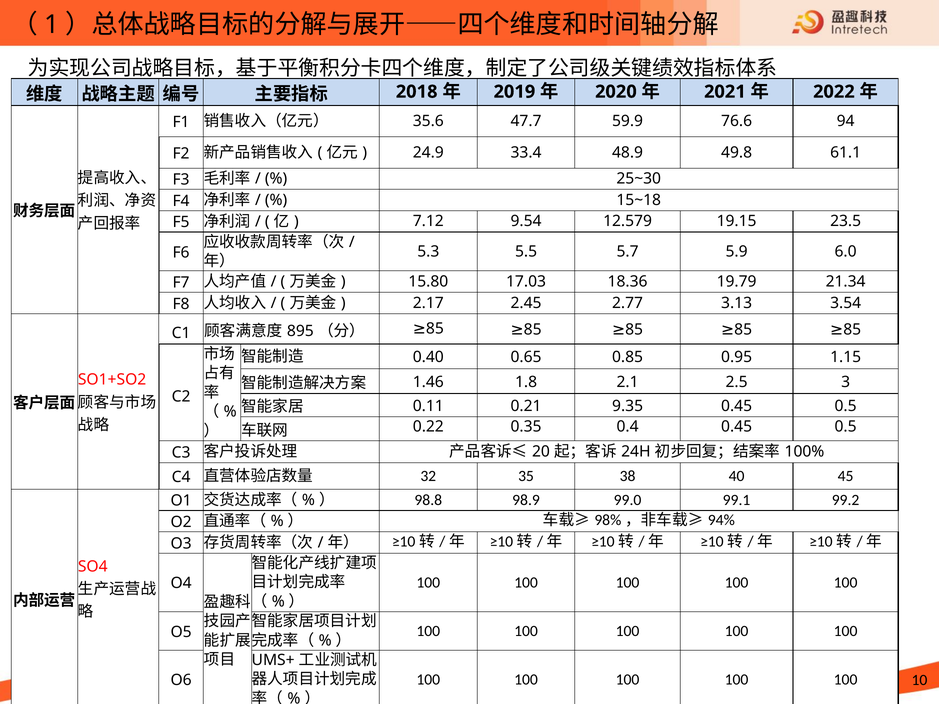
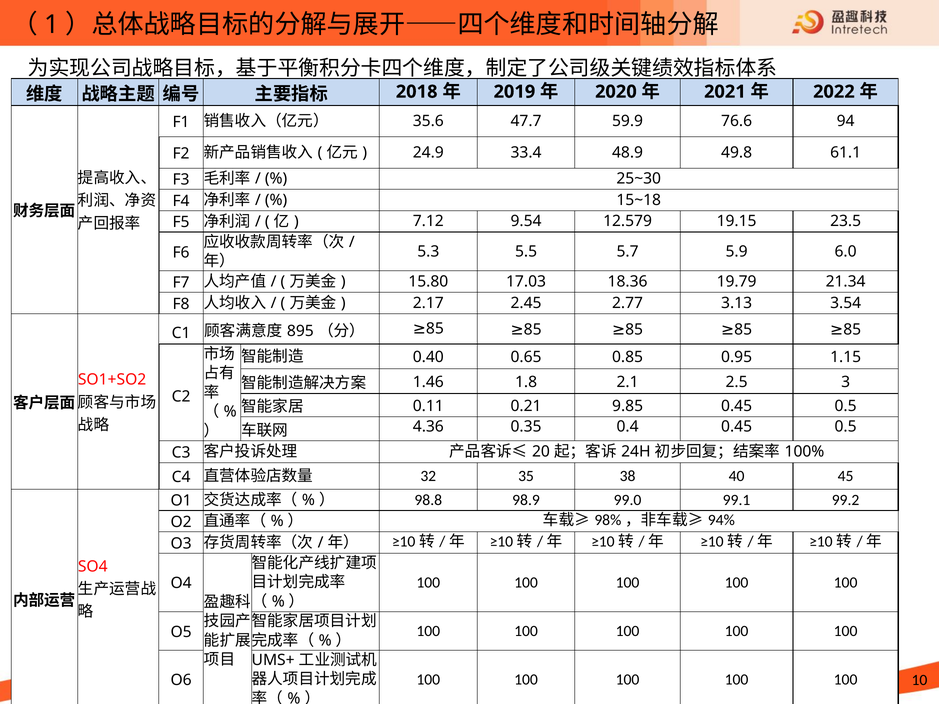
9.35: 9.35 -> 9.85
0.22: 0.22 -> 4.36
